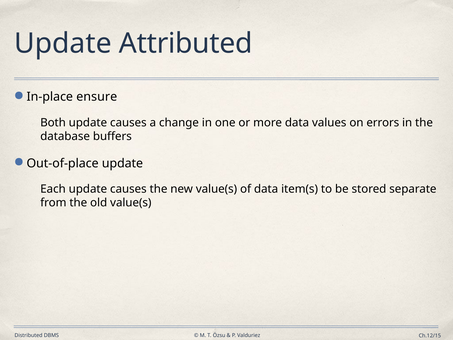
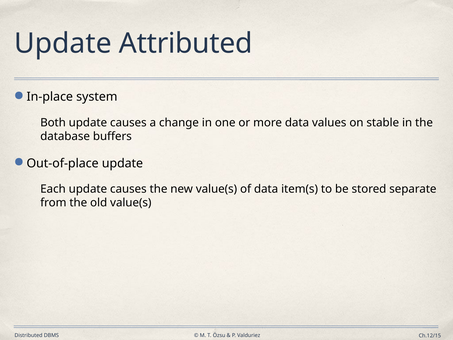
ensure: ensure -> system
errors: errors -> stable
